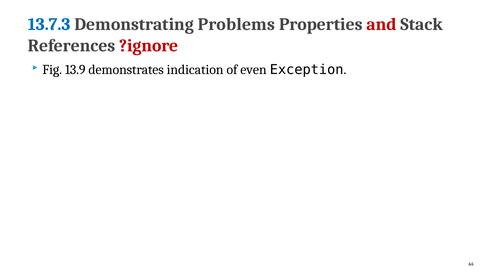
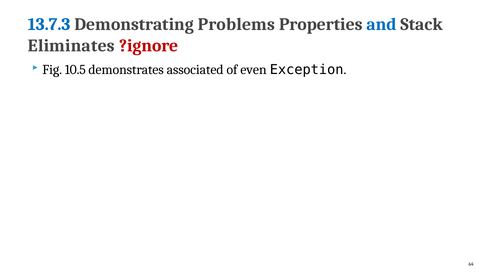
and colour: red -> blue
References: References -> Eliminates
13.9: 13.9 -> 10.5
indication: indication -> associated
